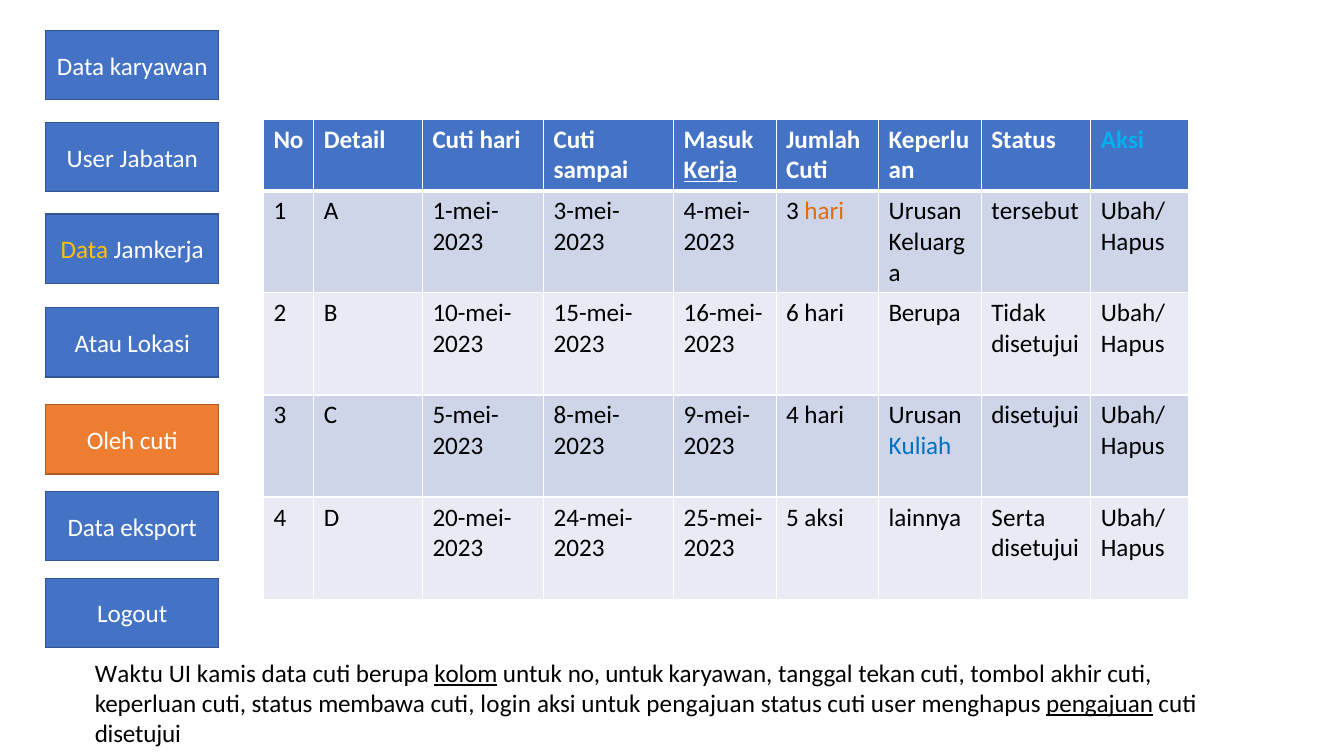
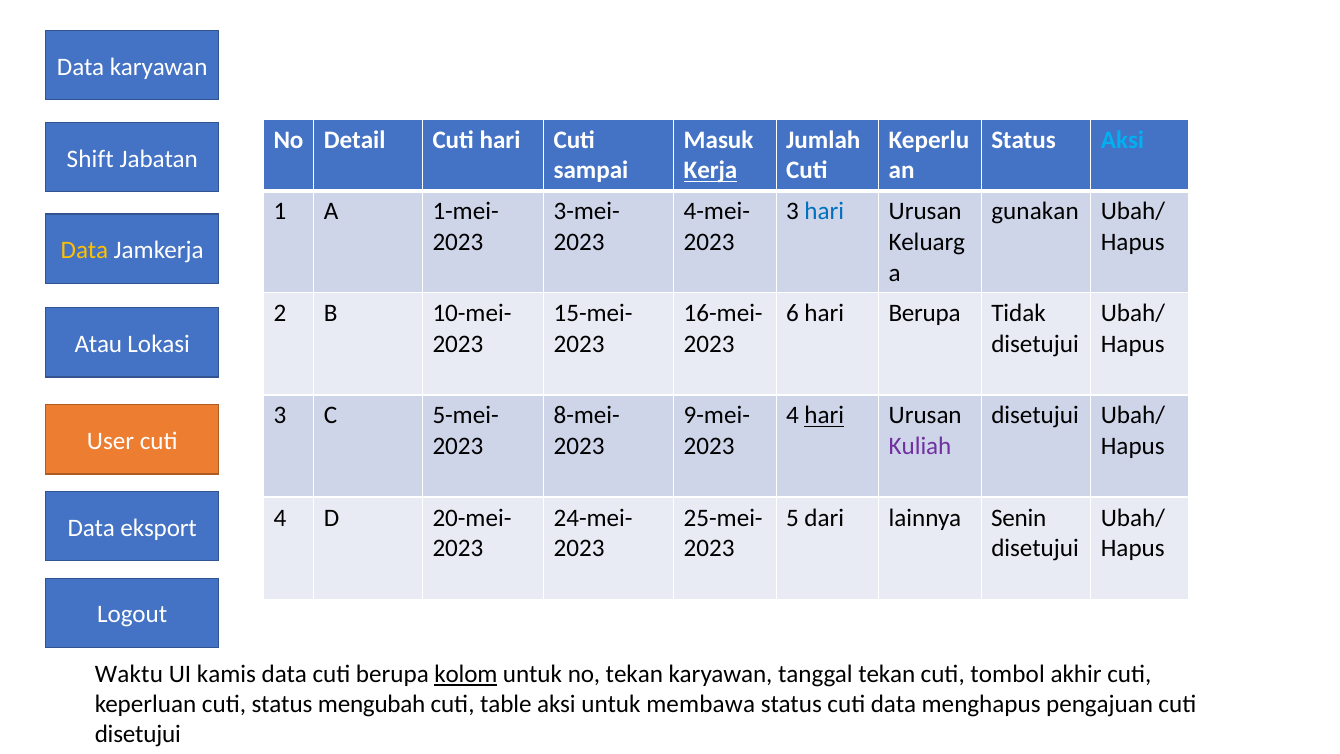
User at (90, 159): User -> Shift
hari at (824, 211) colour: orange -> blue
tersebut: tersebut -> gunakan
hari at (824, 415) underline: none -> present
Oleh: Oleh -> User
Kuliah colour: blue -> purple
5 aksi: aksi -> dari
Serta: Serta -> Senin
no untuk: untuk -> tekan
membawa: membawa -> mengubah
login: login -> table
untuk pengajuan: pengajuan -> membawa
status cuti user: user -> data
pengajuan at (1100, 704) underline: present -> none
